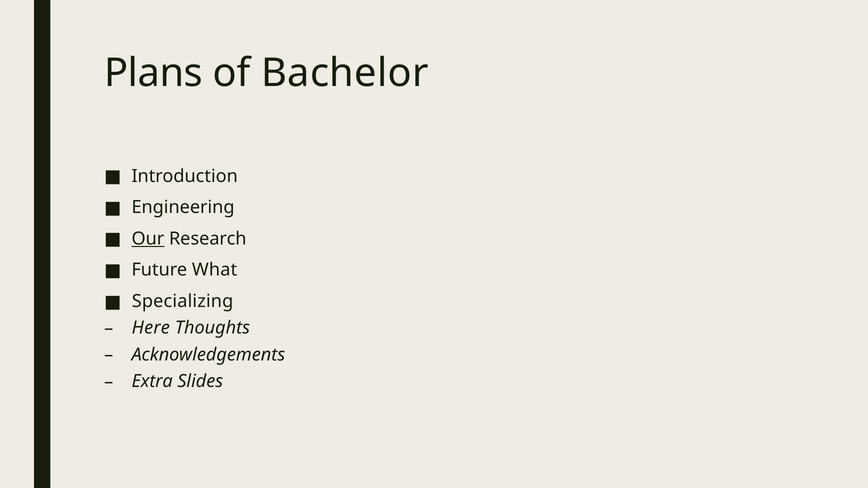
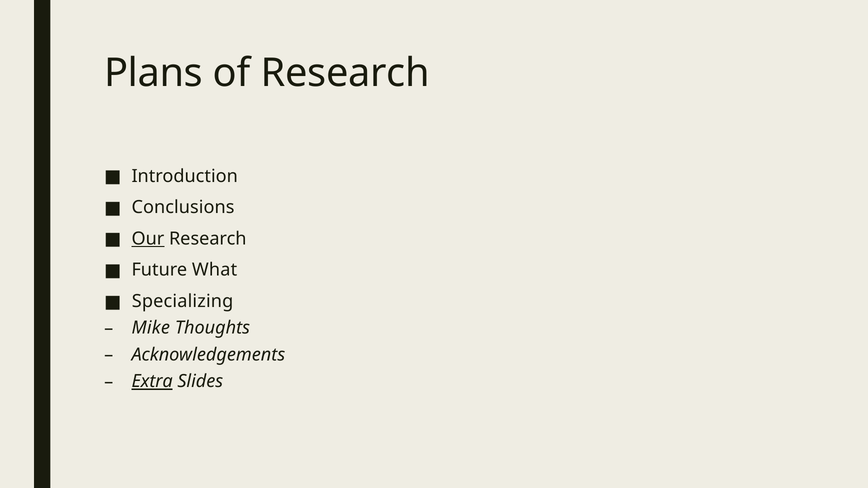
of Bachelor: Bachelor -> Research
Engineering: Engineering -> Conclusions
Here: Here -> Mike
Extra underline: none -> present
